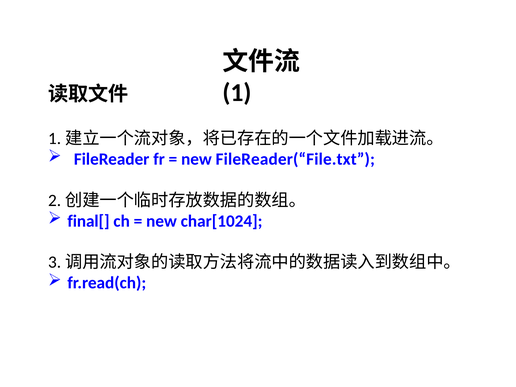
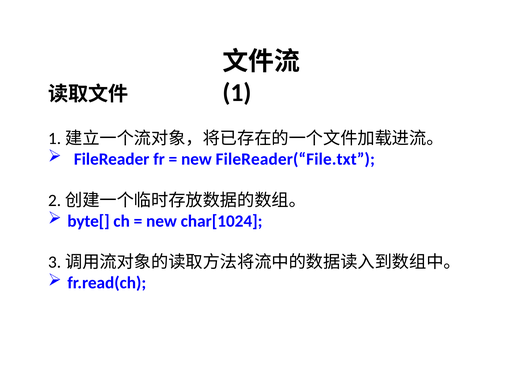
final[: final[ -> byte[
